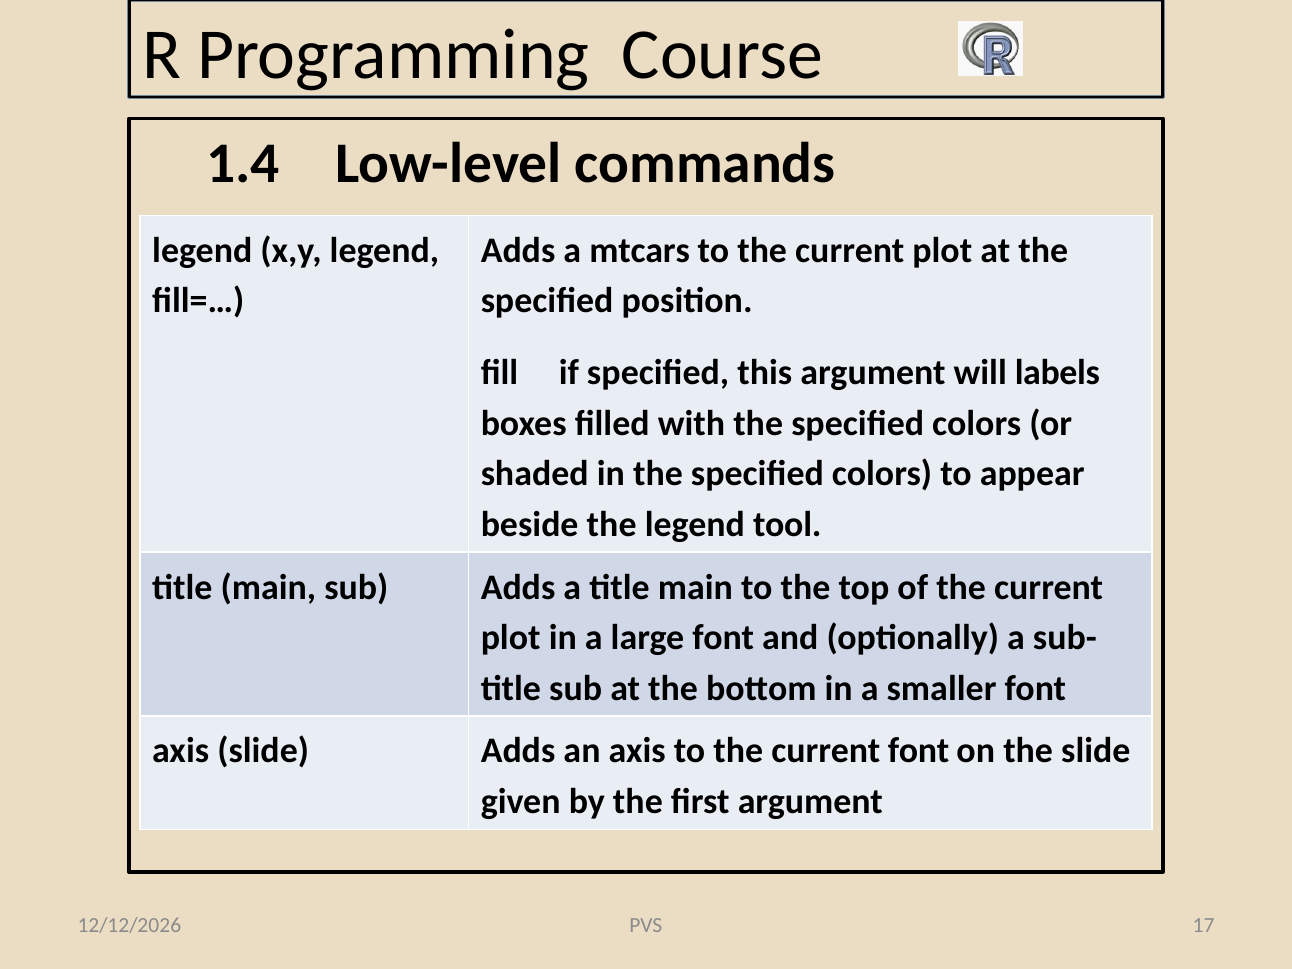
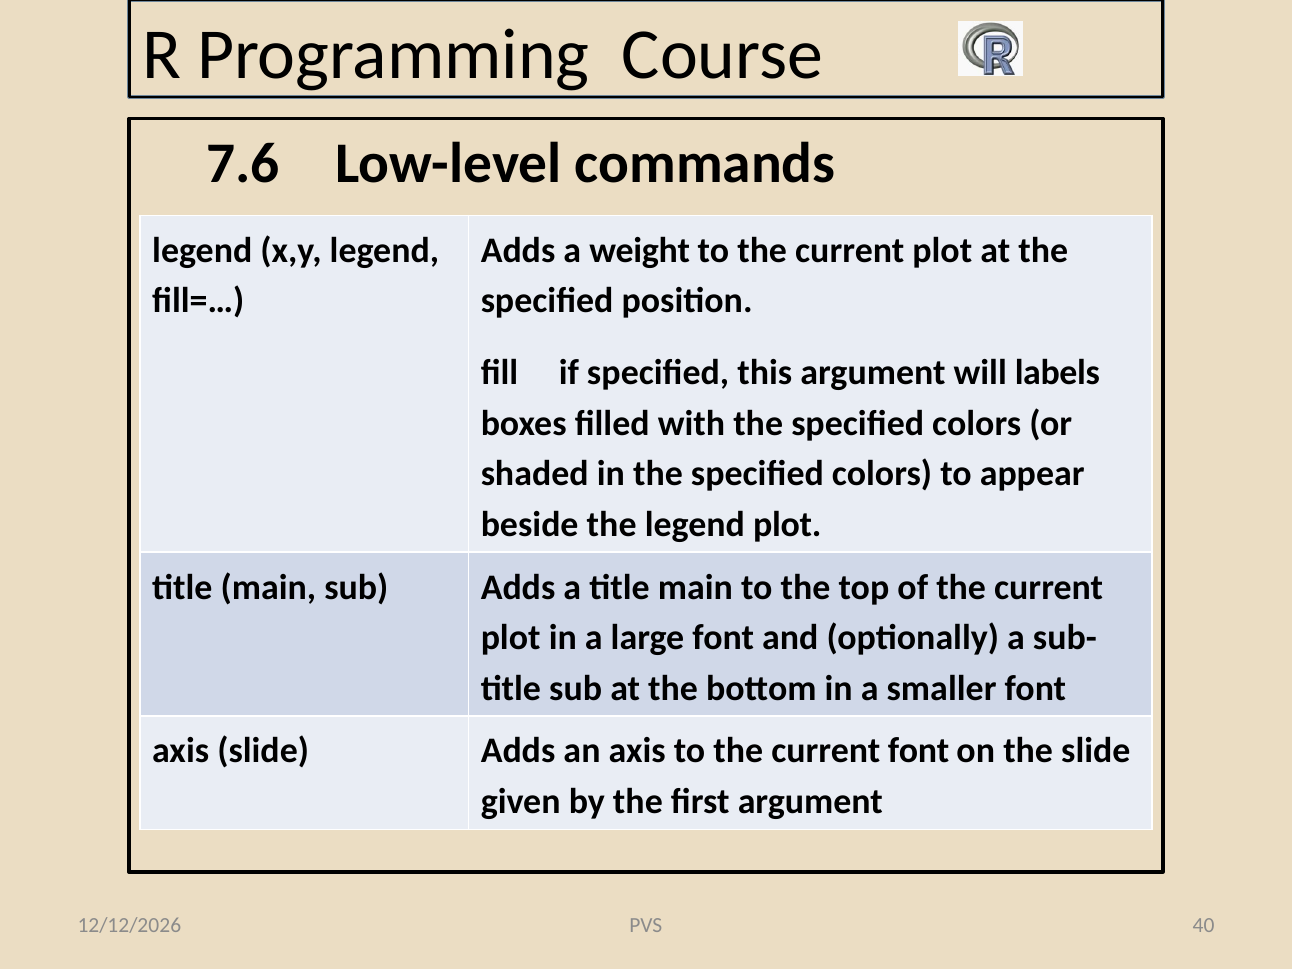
1.4: 1.4 -> 7.6
mtcars: mtcars -> weight
legend tool: tool -> plot
17: 17 -> 40
